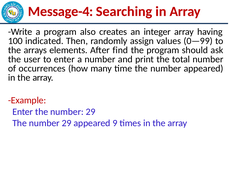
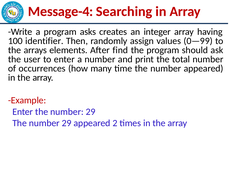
also: also -> asks
indicated: indicated -> identifier
9: 9 -> 2
